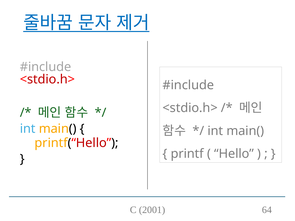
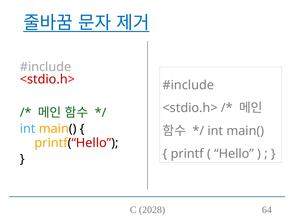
2001: 2001 -> 2028
